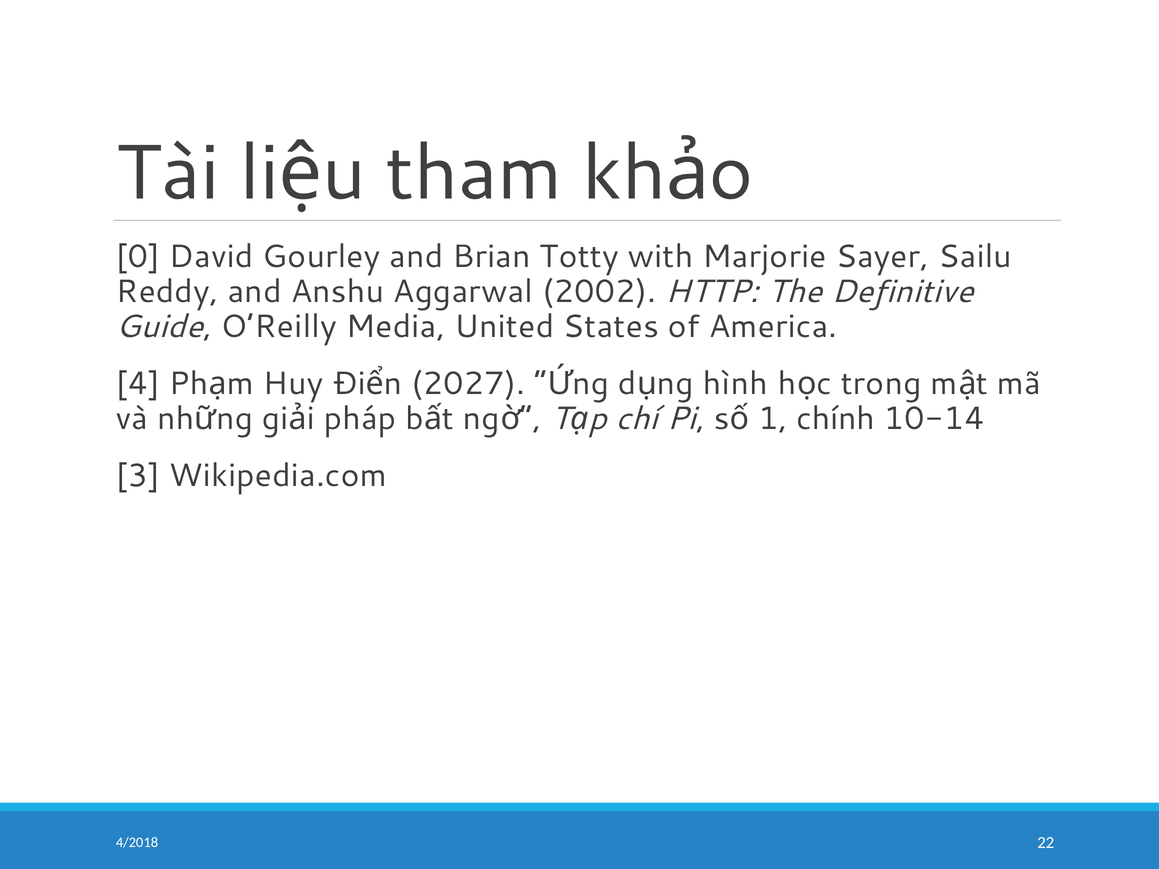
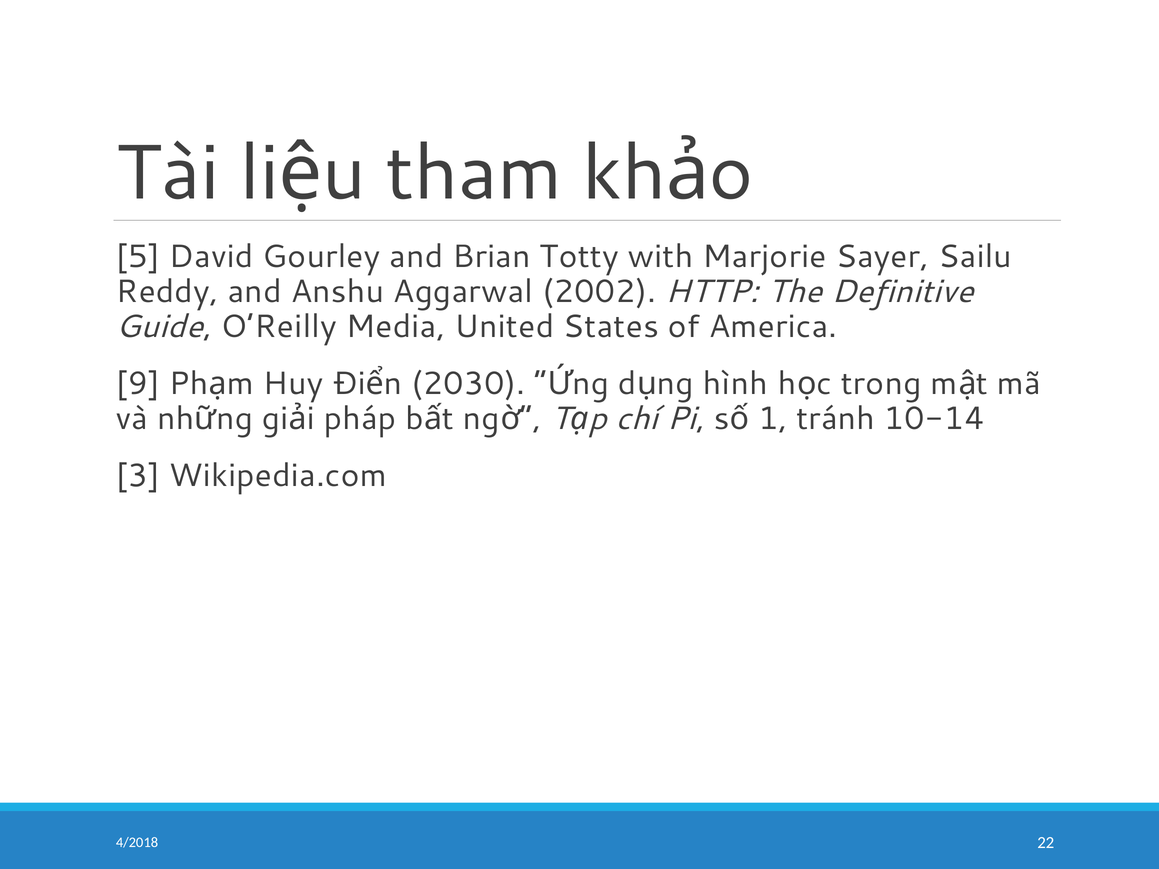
0: 0 -> 5
4: 4 -> 9
2027: 2027 -> 2030
chính: chính -> tránh
